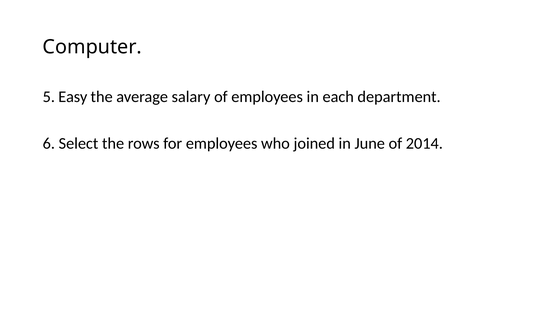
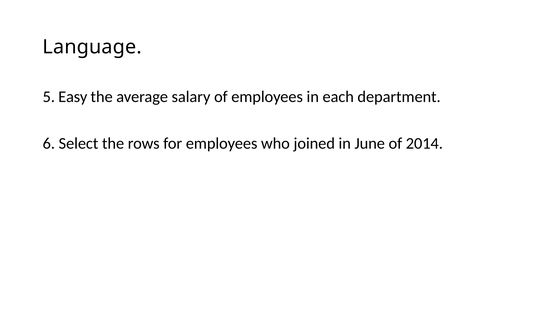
Computer: Computer -> Language
